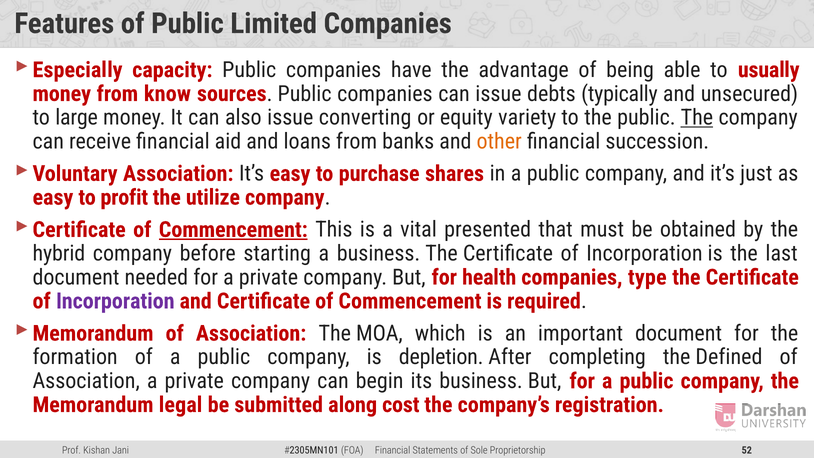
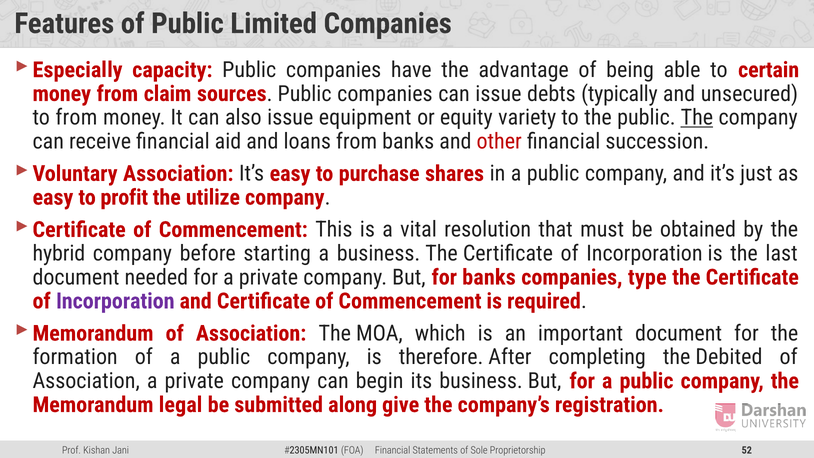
usually: usually -> certain
know: know -> claim
to large: large -> from
converting: converting -> equipment
other colour: orange -> red
Commencement at (233, 230) underline: present -> none
presented: presented -> resolution
for health: health -> banks
depletion: depletion -> therefore
Defined: Defined -> Debited
cost: cost -> give
